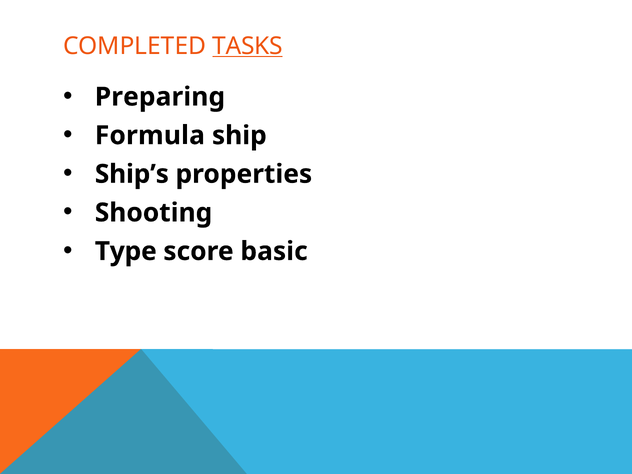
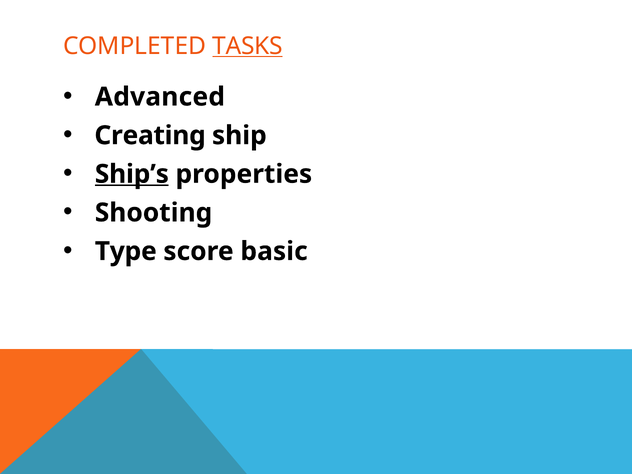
Preparing: Preparing -> Advanced
Formula: Formula -> Creating
Ship’s underline: none -> present
